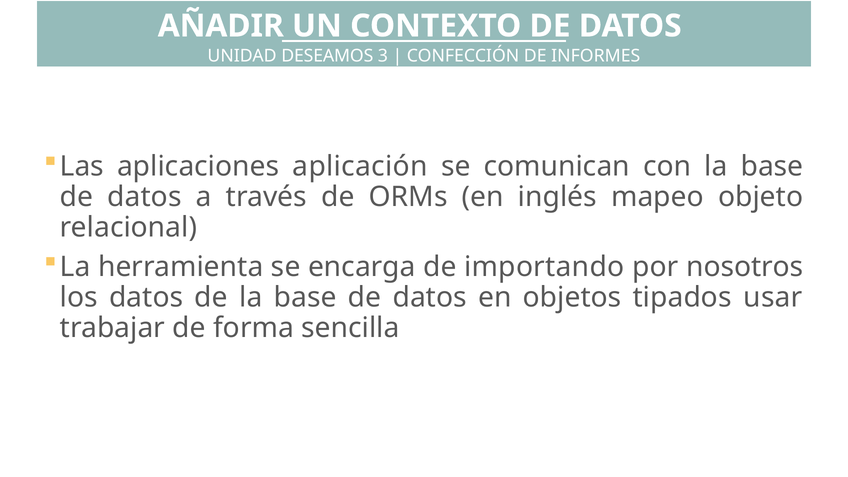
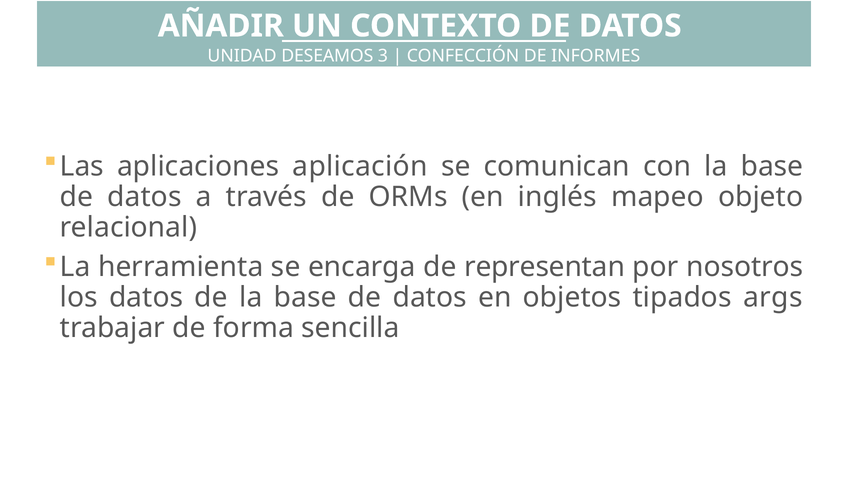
importando: importando -> representan
usar: usar -> args
